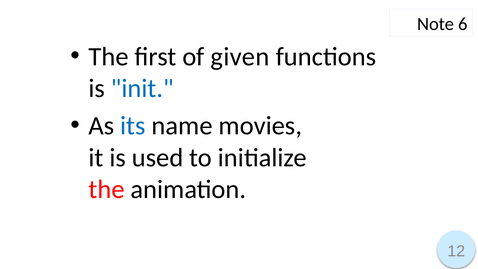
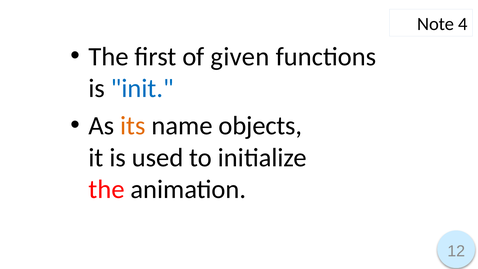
6: 6 -> 4
its colour: blue -> orange
movies: movies -> objects
